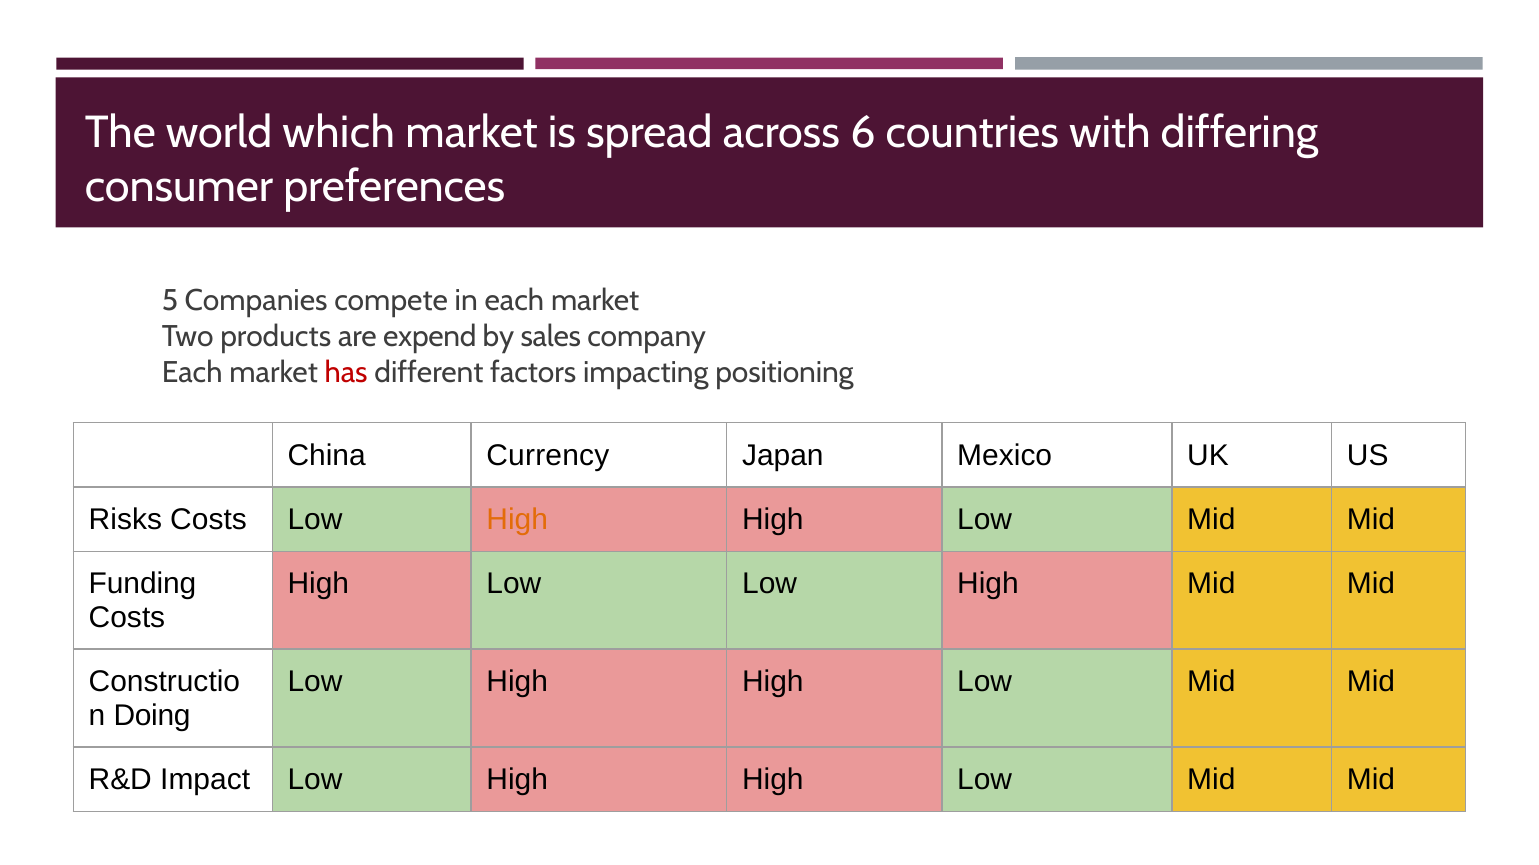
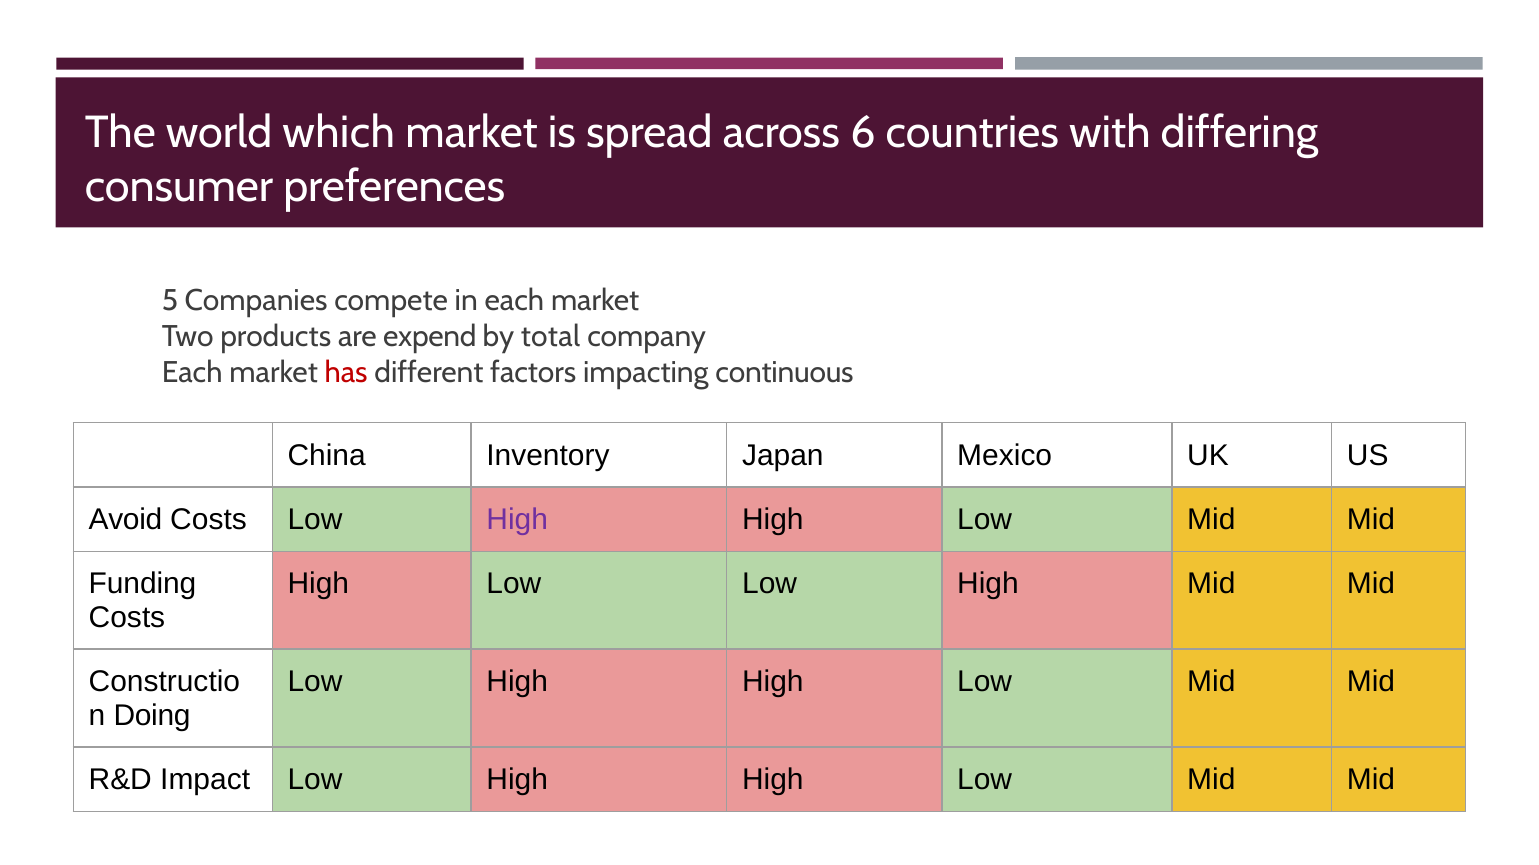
sales: sales -> total
positioning: positioning -> continuous
Currency: Currency -> Inventory
Risks: Risks -> Avoid
High at (517, 520) colour: orange -> purple
